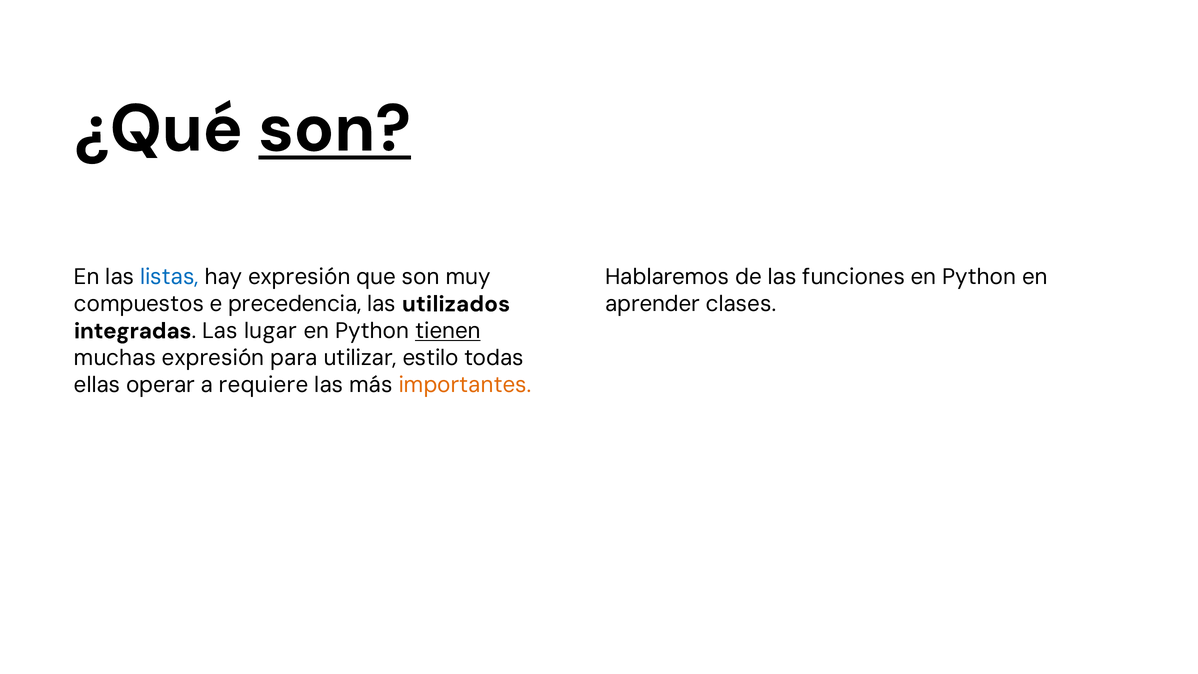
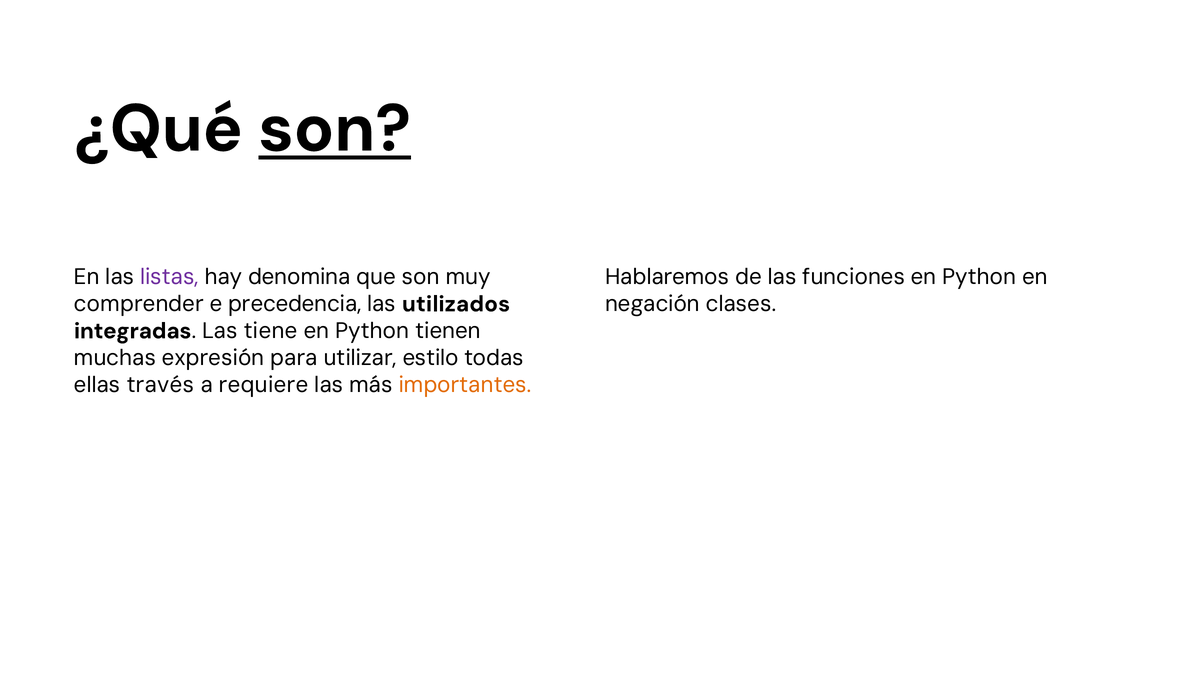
listas colour: blue -> purple
hay expresión: expresión -> denomina
compuestos: compuestos -> comprender
aprender: aprender -> negación
lugar: lugar -> tiene
tienen underline: present -> none
operar: operar -> través
